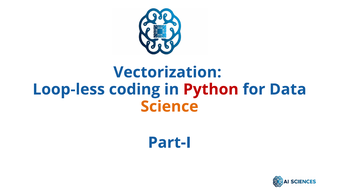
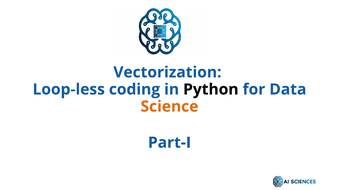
Python colour: red -> black
